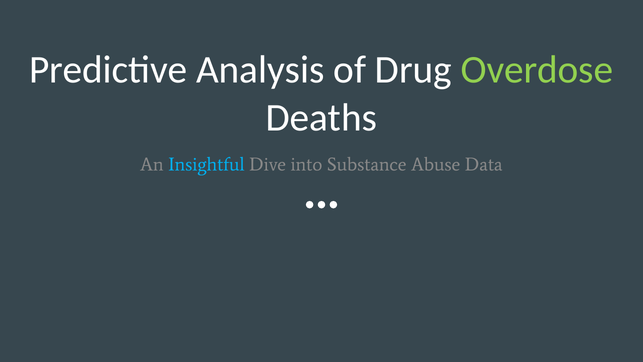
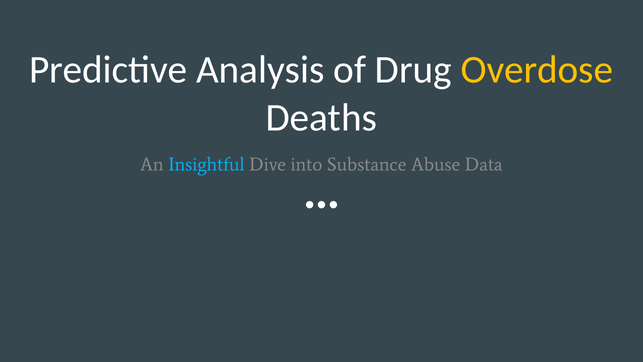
Overdose colour: light green -> yellow
